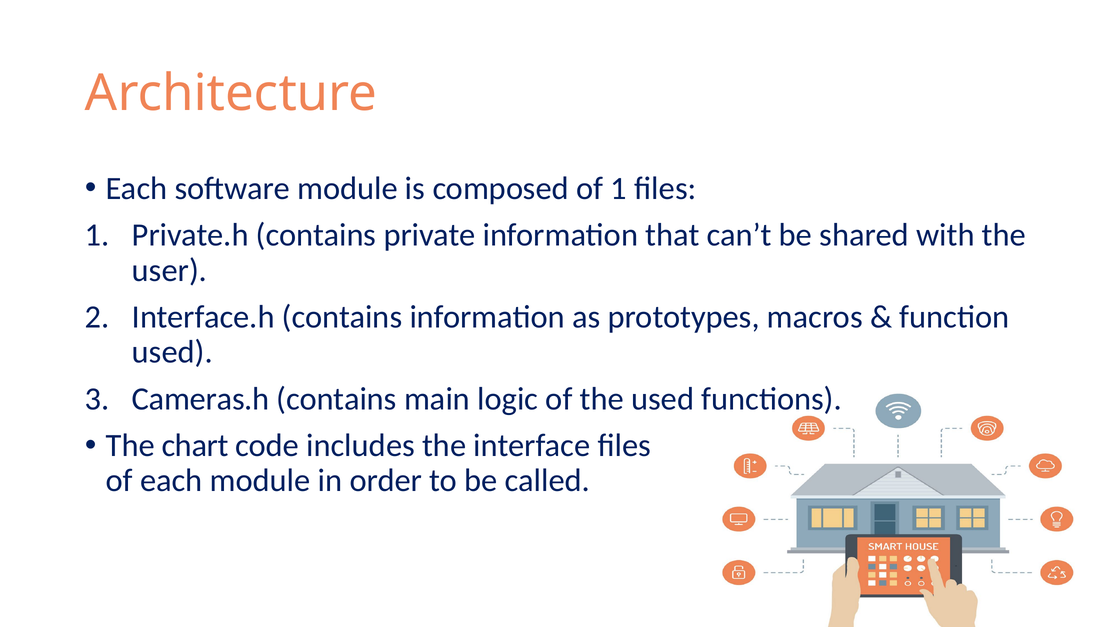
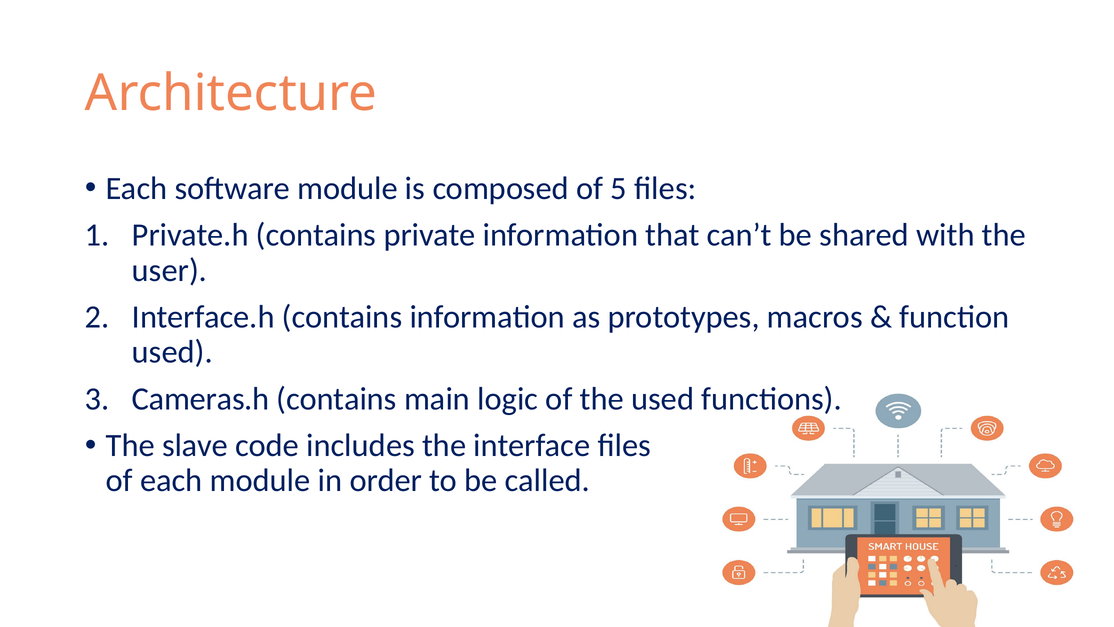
of 1: 1 -> 5
chart: chart -> slave
